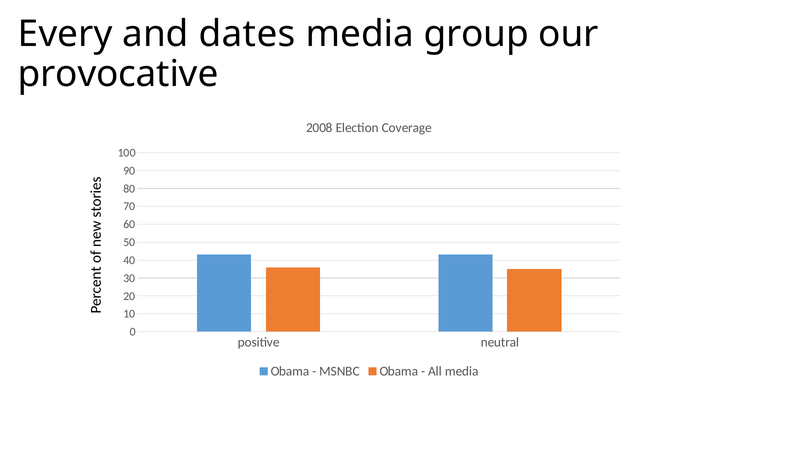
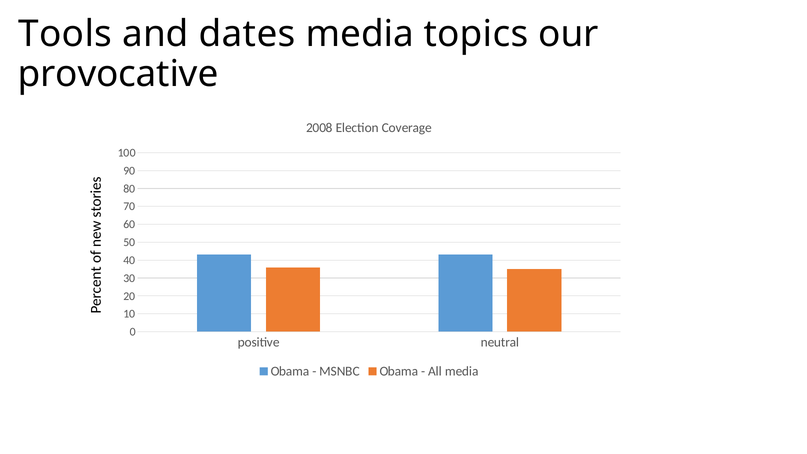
Every: Every -> Tools
group: group -> topics
